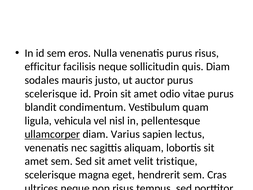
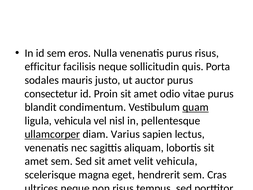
quis Diam: Diam -> Porta
scelerisque at (51, 94): scelerisque -> consectetur
quam underline: none -> present
velit tristique: tristique -> vehicula
